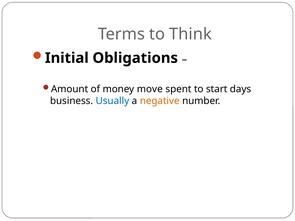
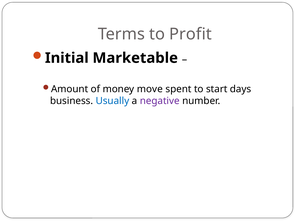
Think: Think -> Profit
Obligations: Obligations -> Marketable
negative colour: orange -> purple
